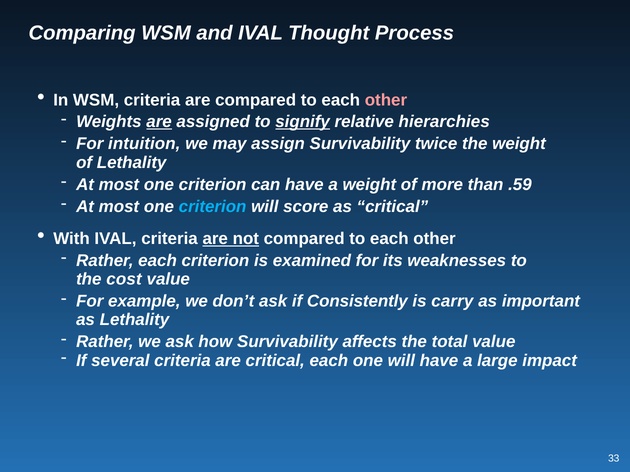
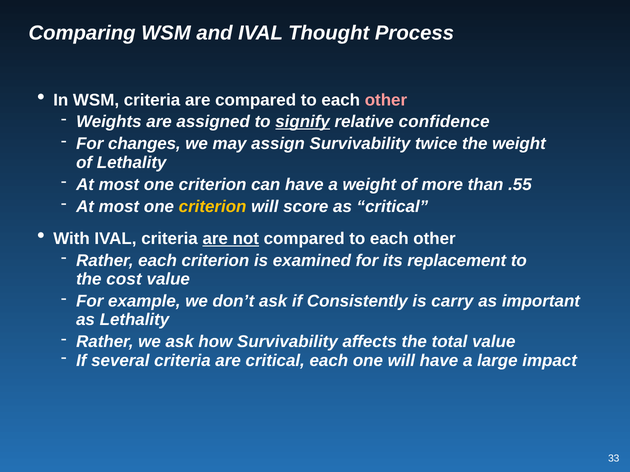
are at (159, 122) underline: present -> none
hierarchies: hierarchies -> confidence
intuition: intuition -> changes
.59: .59 -> .55
criterion at (213, 207) colour: light blue -> yellow
weaknesses: weaknesses -> replacement
